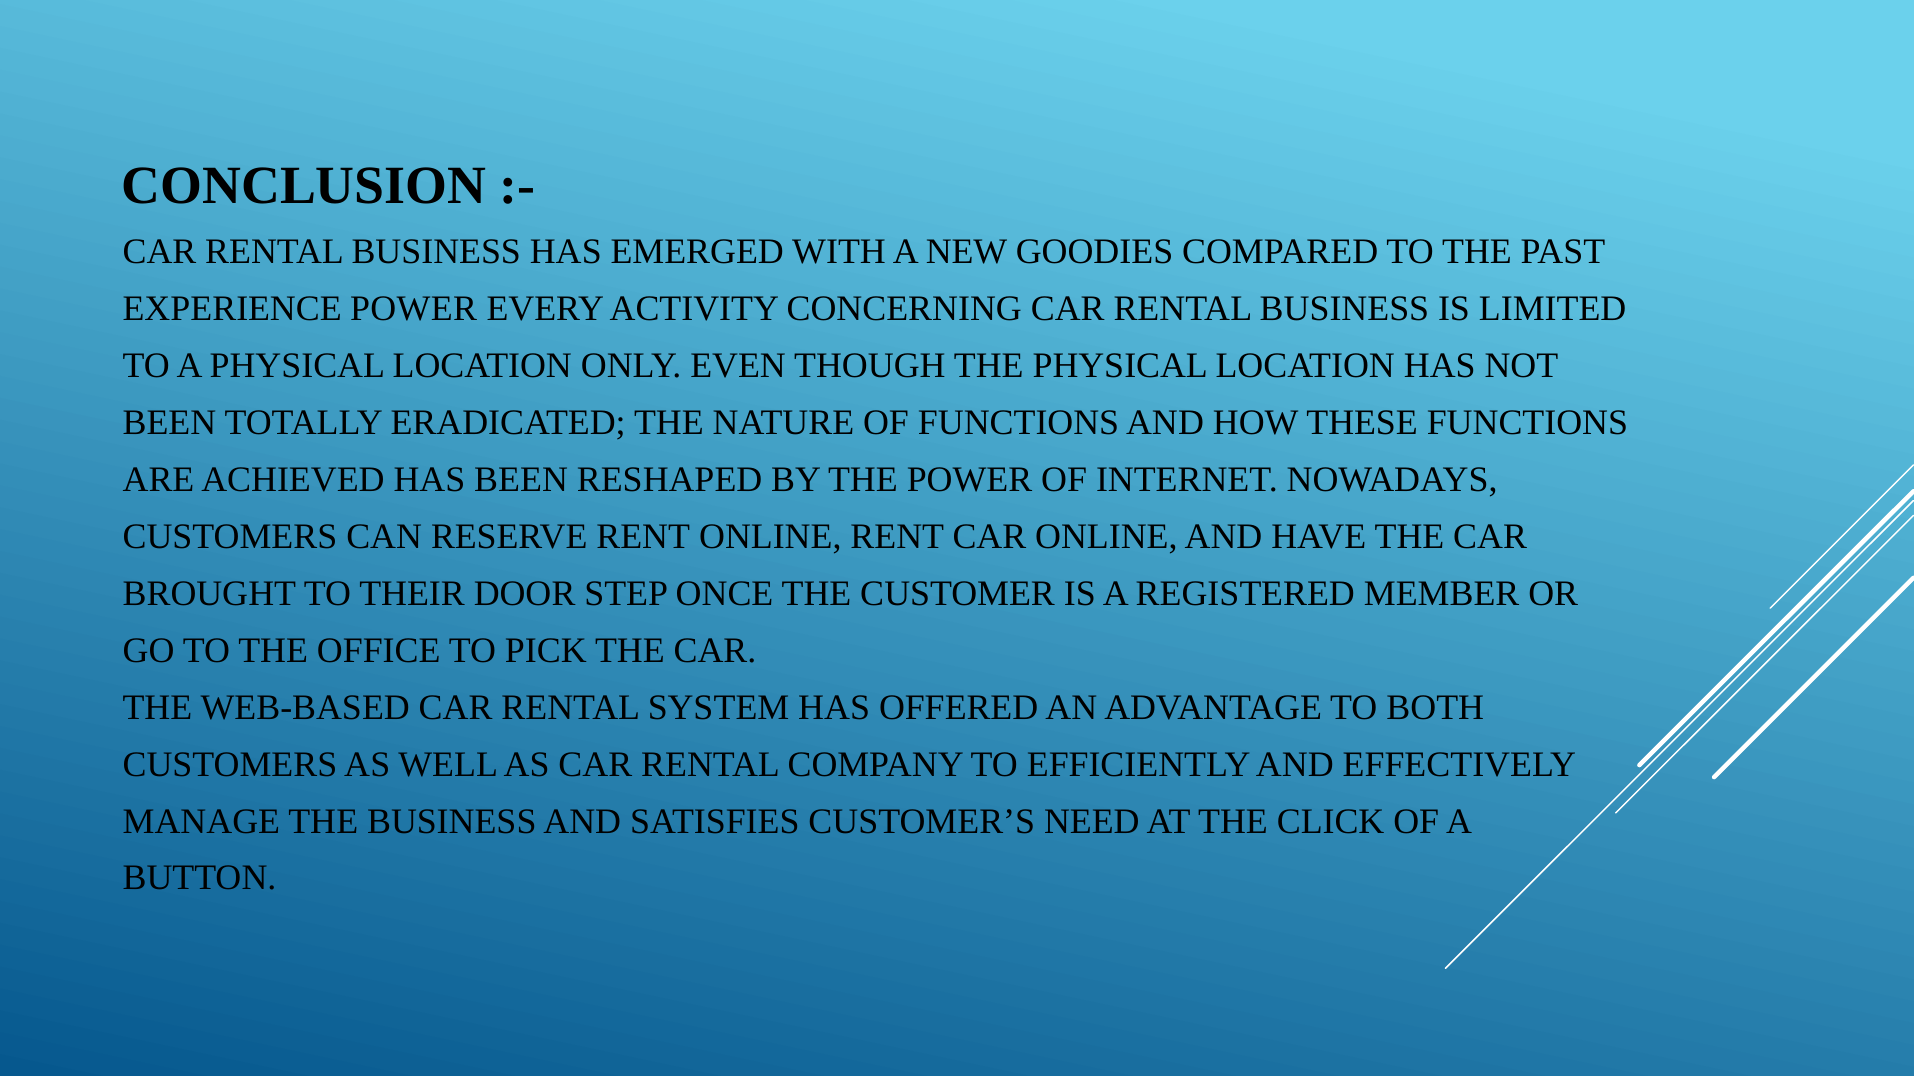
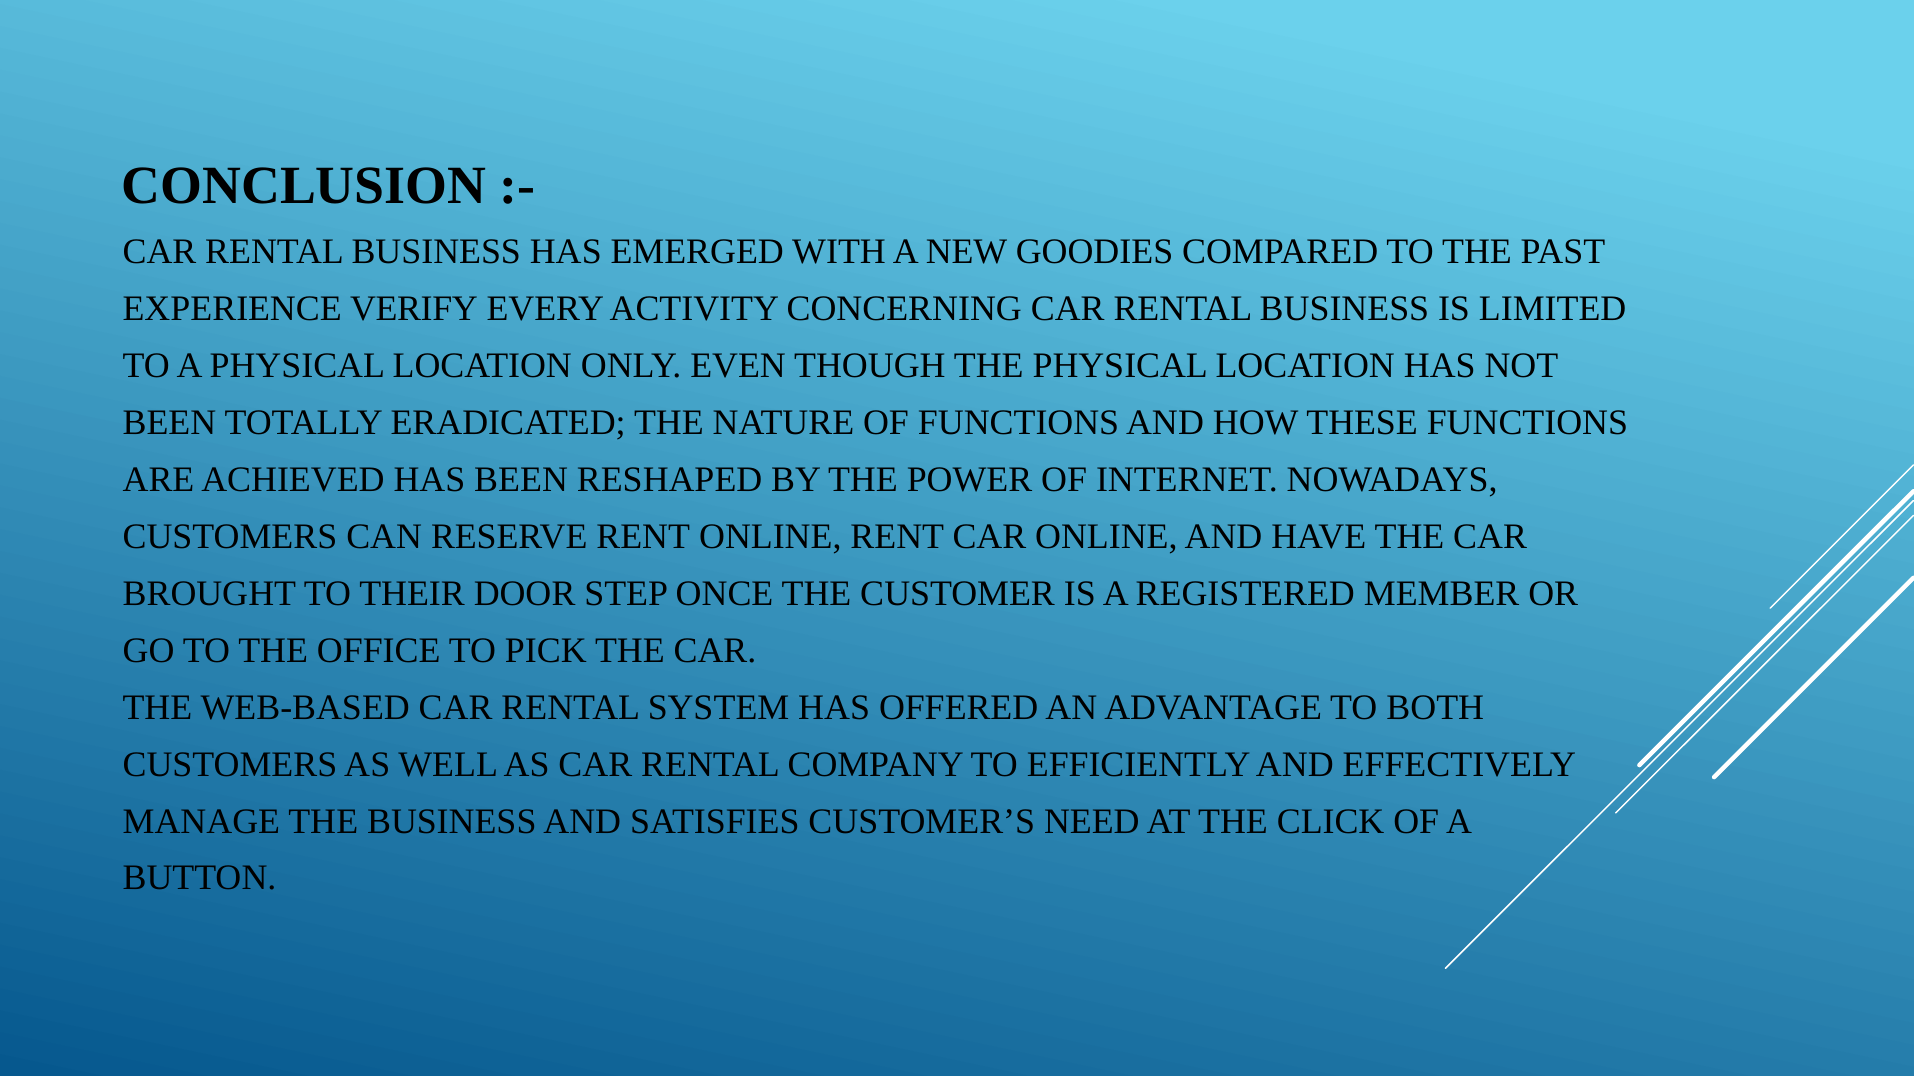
EXPERIENCE POWER: POWER -> VERIFY
